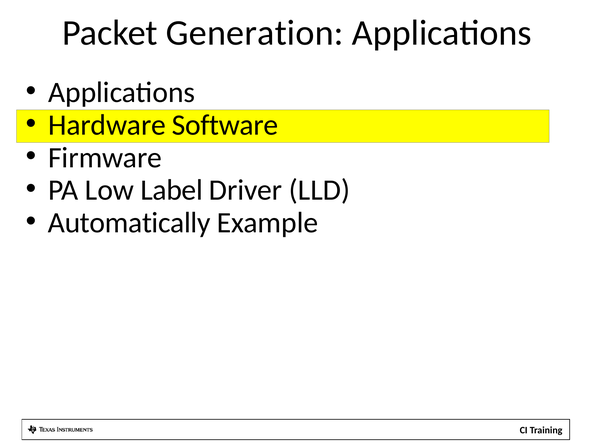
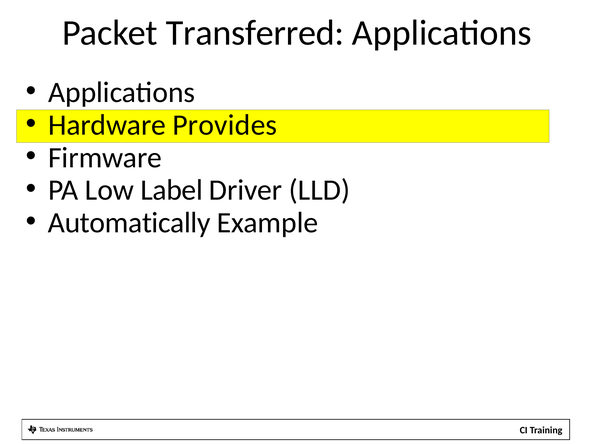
Generation: Generation -> Transferred
Software: Software -> Provides
